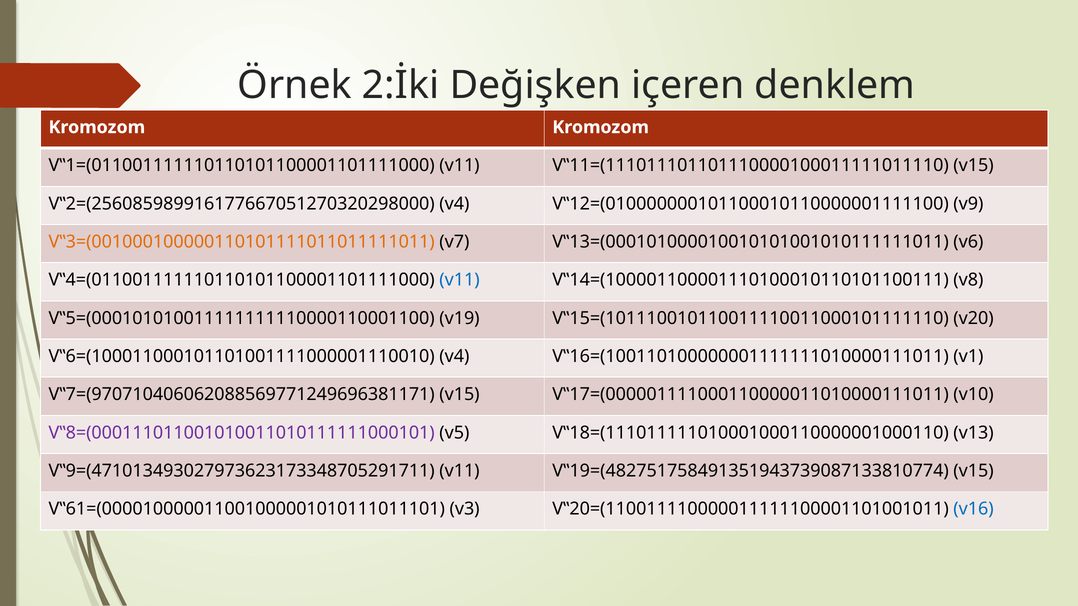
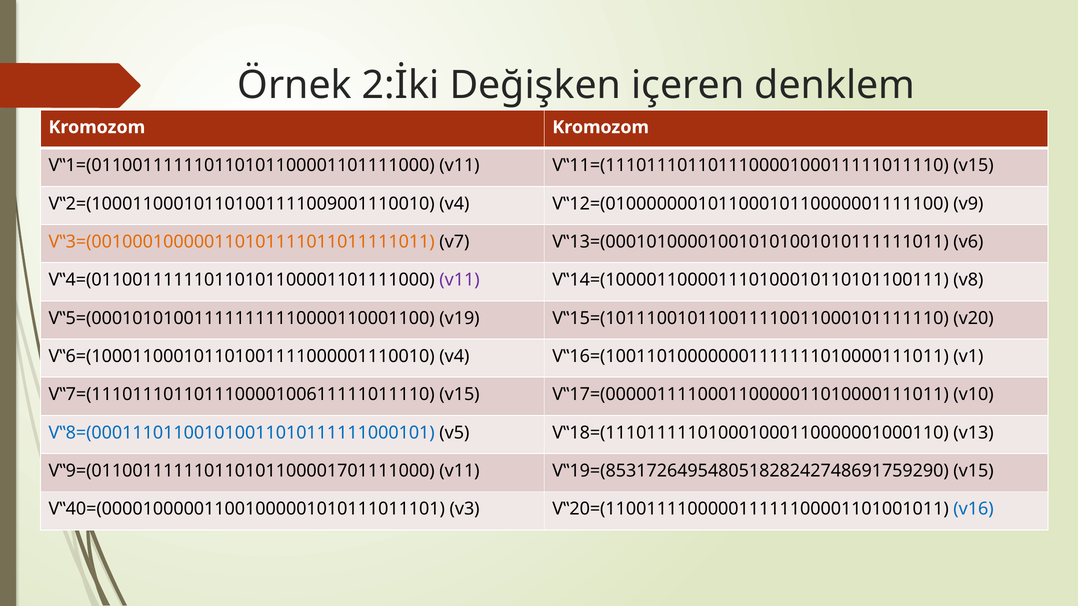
V‟2=(256085989916177667051270320298000: V‟2=(256085989916177667051270320298000 -> V‟2=(100011000101101001111009001110010
v11 at (459, 280) colour: blue -> purple
V‟7=(970710406062088569771249696381171: V‟7=(970710406062088569771249696381171 -> V‟7=(111011101101110000100611111011110
V‟8=(000111011001010011010111111000101 colour: purple -> blue
V‟9=(471013493027973623173348705291711: V‟9=(471013493027973623173348705291711 -> V‟9=(011001111110110101100001701111000
V‟19=(482751758491351943739087133810774: V‟19=(482751758491351943739087133810774 -> V‟19=(853172649548051828242748691759290
V‟61=(000010000011001000001010111011101: V‟61=(000010000011001000001010111011101 -> V‟40=(000010000011001000001010111011101
